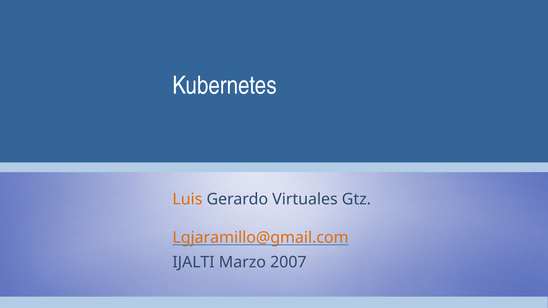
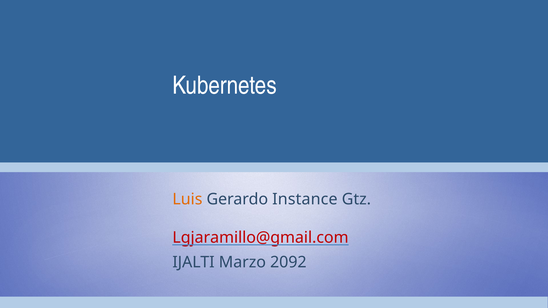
Virtuales: Virtuales -> Instance
Lgjaramillo@gmail.com colour: orange -> red
2007: 2007 -> 2092
